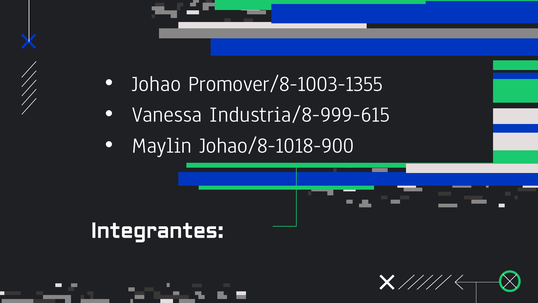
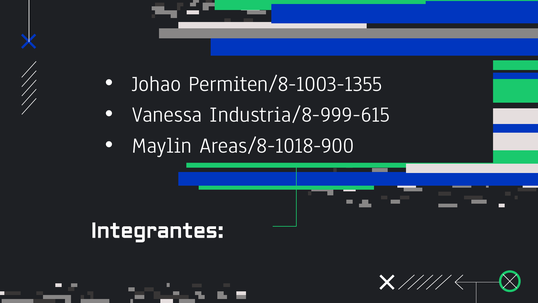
Promover/8-1003-1355: Promover/8-1003-1355 -> Permiten/8-1003-1355
Johao/8-1018-900: Johao/8-1018-900 -> Areas/8-1018-900
